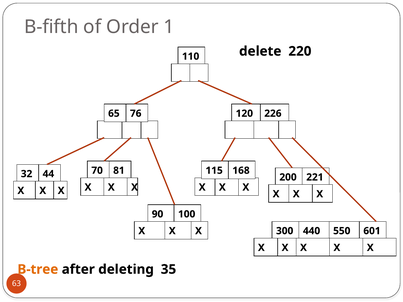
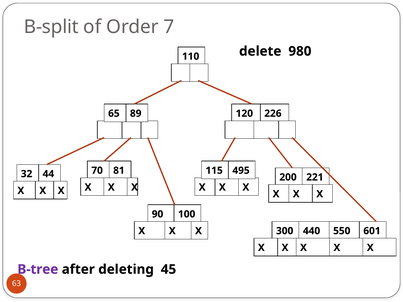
B-fifth: B-fifth -> B-split
1: 1 -> 7
220: 220 -> 980
76: 76 -> 89
168: 168 -> 495
B-tree colour: orange -> purple
35: 35 -> 45
